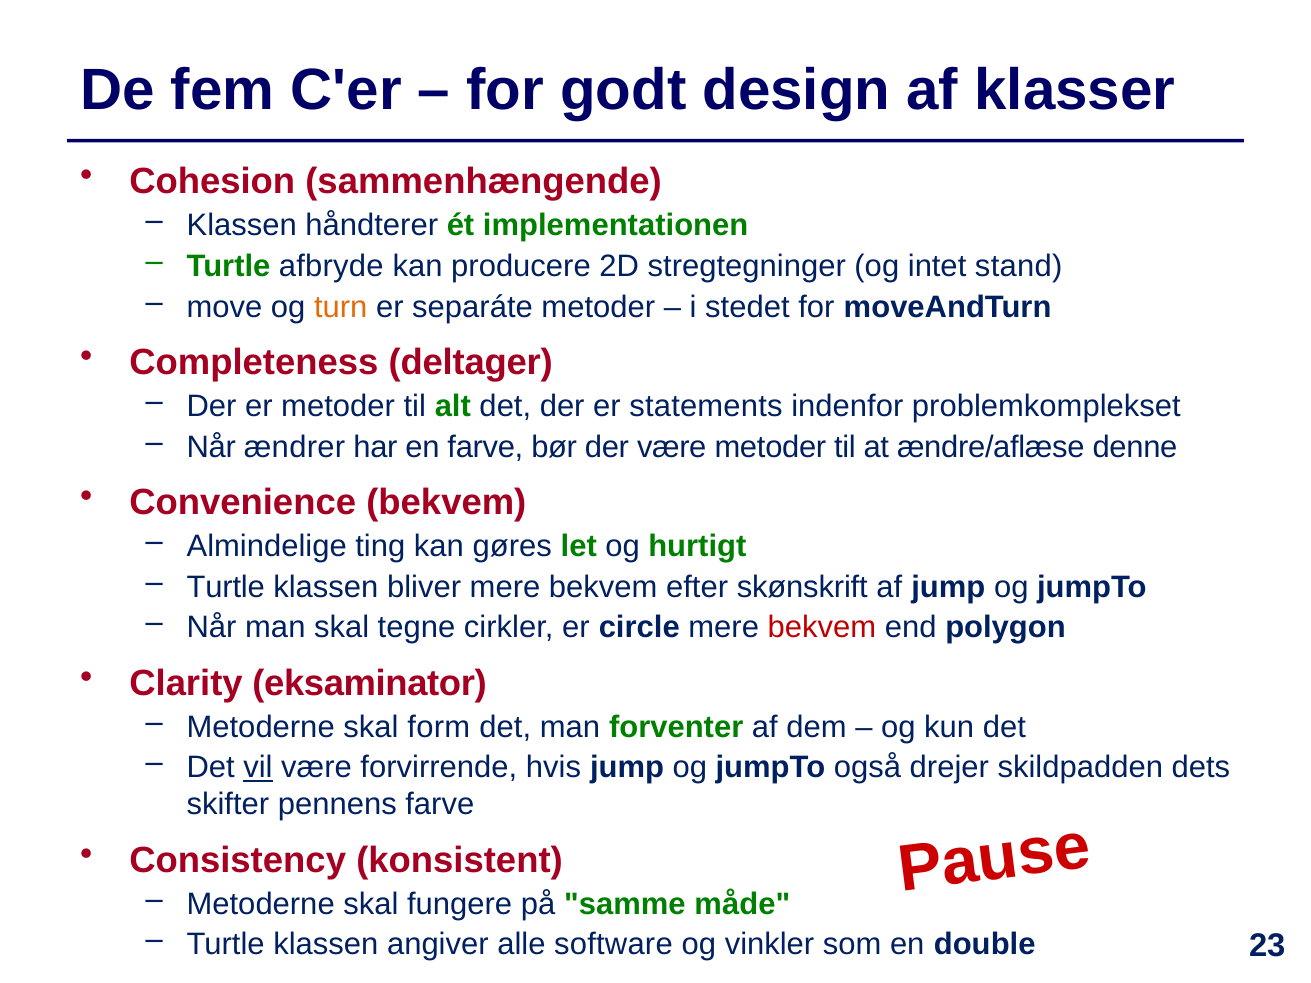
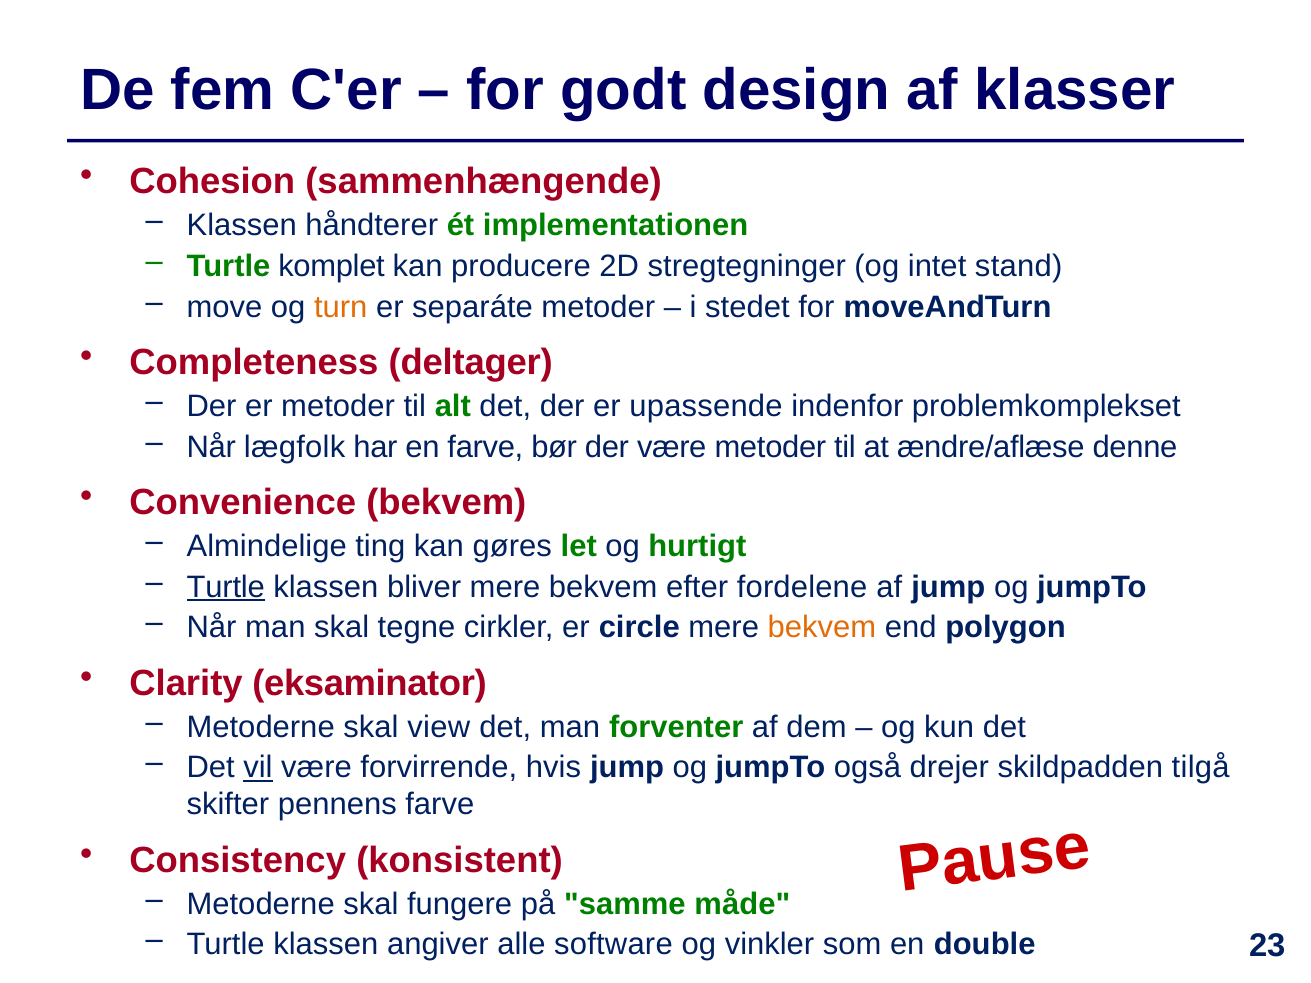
afbryde: afbryde -> komplet
statements: statements -> upassende
ændrer: ændrer -> lægfolk
Turtle at (226, 587) underline: none -> present
skønskrift: skønskrift -> fordelene
bekvem at (822, 628) colour: red -> orange
form: form -> view
dets: dets -> tilgå
